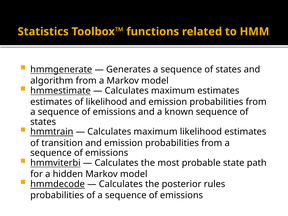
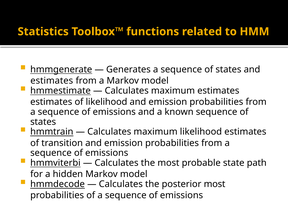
algorithm at (52, 81): algorithm -> estimates
posterior rules: rules -> most
